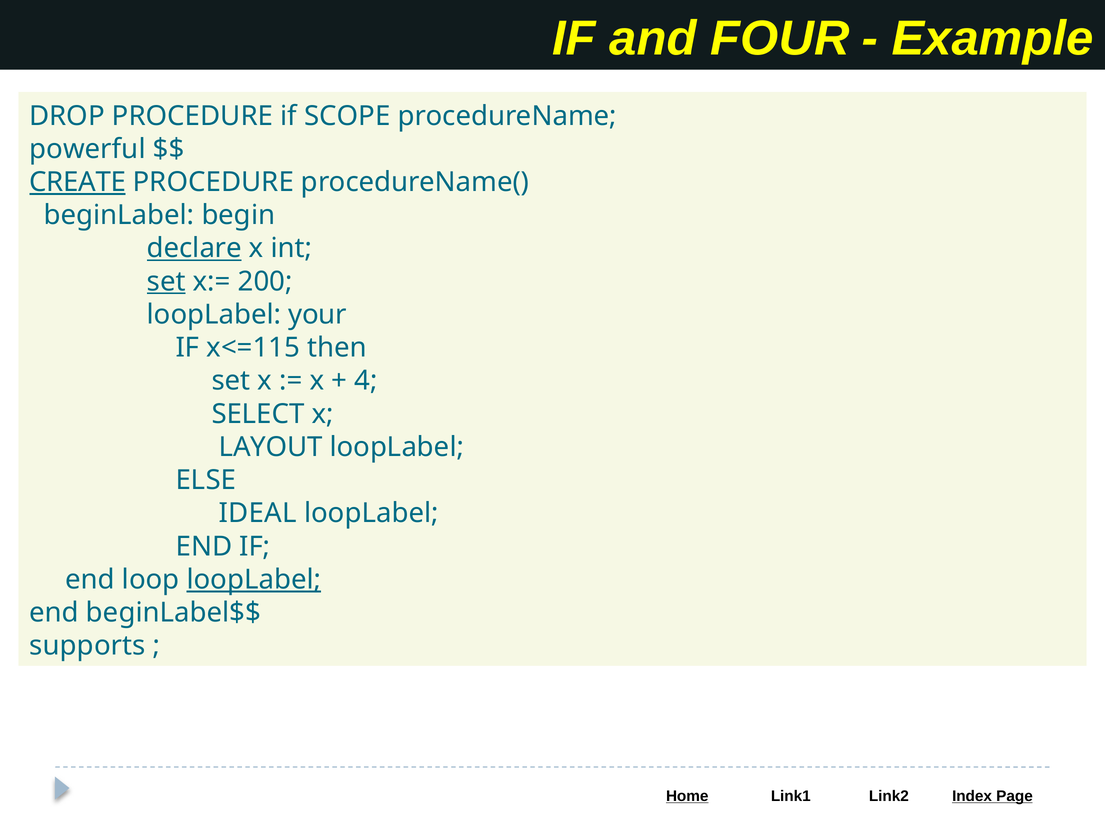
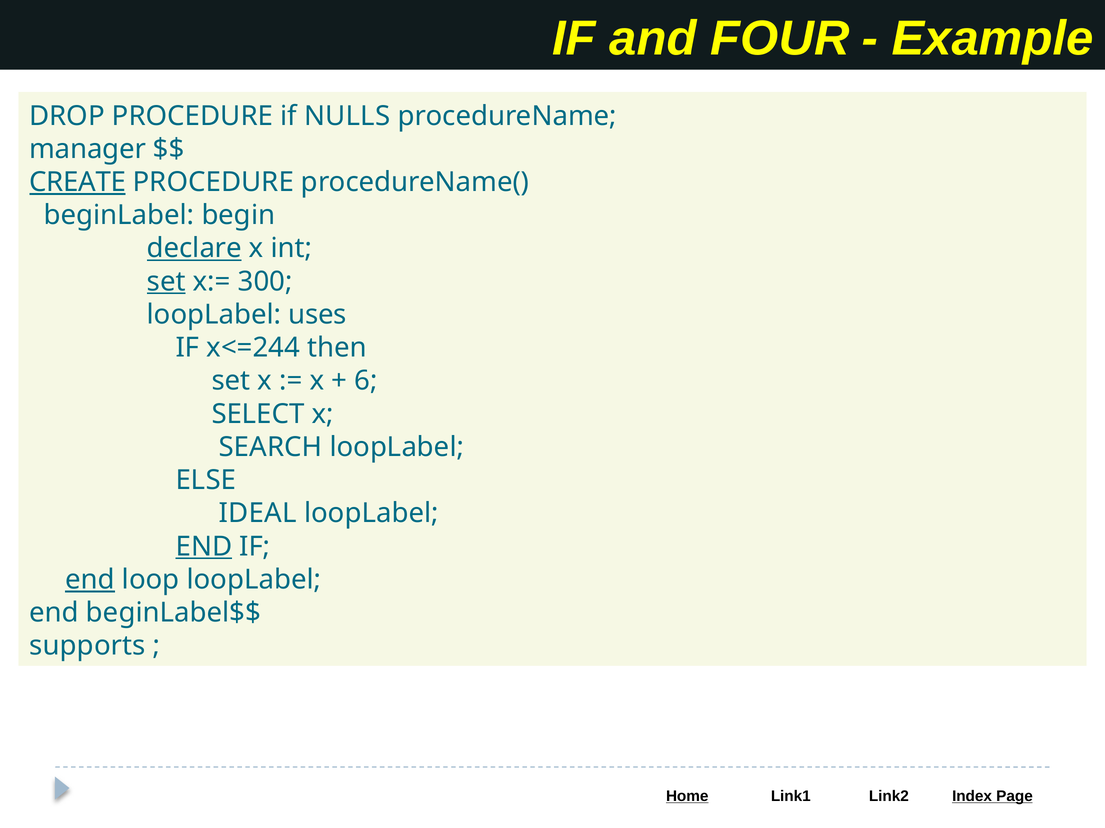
SCOPE: SCOPE -> NULLS
powerful: powerful -> manager
200: 200 -> 300
your: your -> uses
x<=115: x<=115 -> x<=244
4: 4 -> 6
LAYOUT: LAYOUT -> SEARCH
END at (204, 547) underline: none -> present
end at (90, 580) underline: none -> present
loopLabel at (254, 580) underline: present -> none
